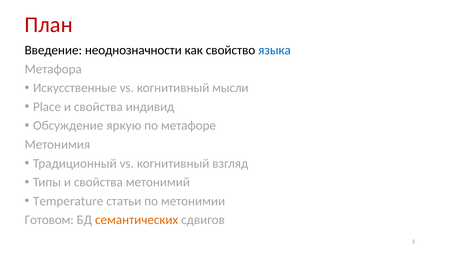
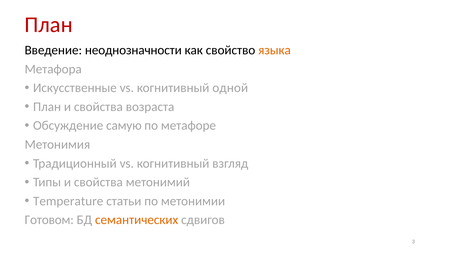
языка colour: blue -> orange
мысли: мысли -> одной
Place at (47, 107): Place -> План
индивид: индивид -> возраста
яркую: яркую -> самую
